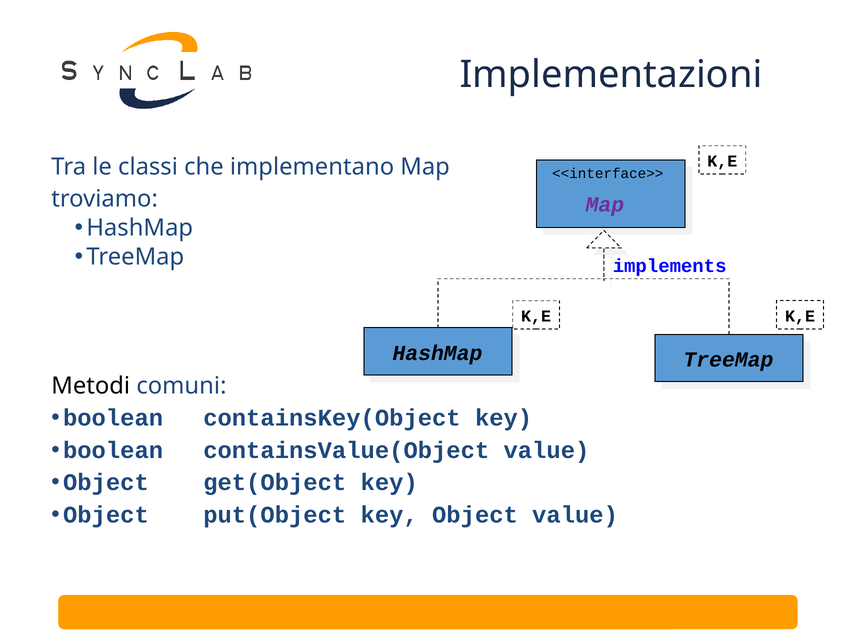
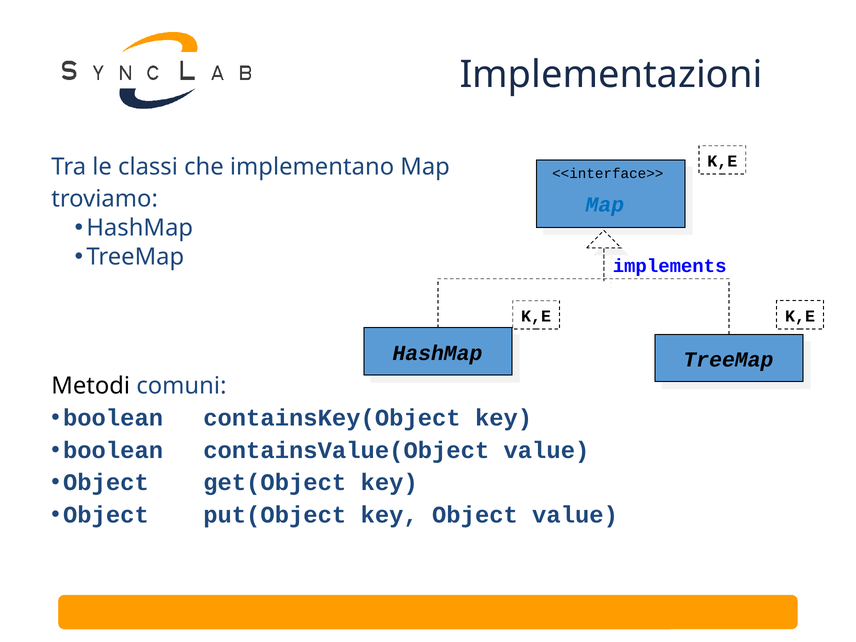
Map at (605, 205) colour: purple -> blue
